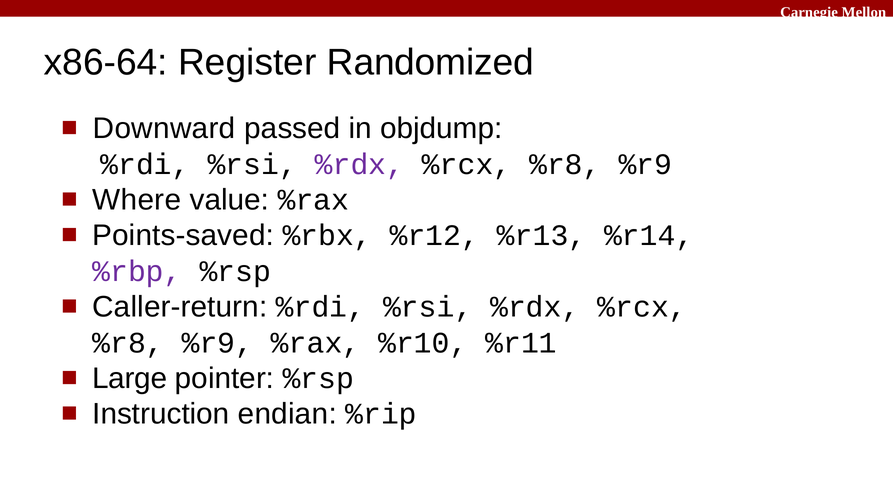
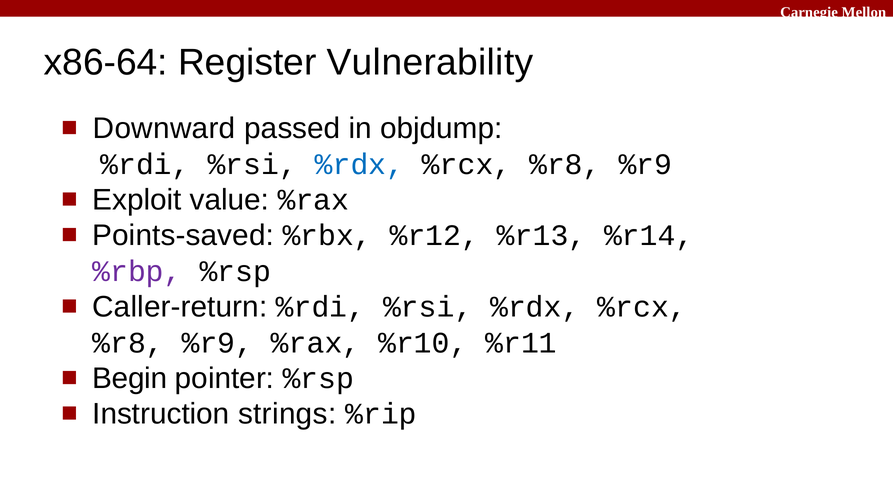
Randomized: Randomized -> Vulnerability
%rdx at (359, 164) colour: purple -> blue
Where: Where -> Exploit
Large: Large -> Begin
endian: endian -> strings
